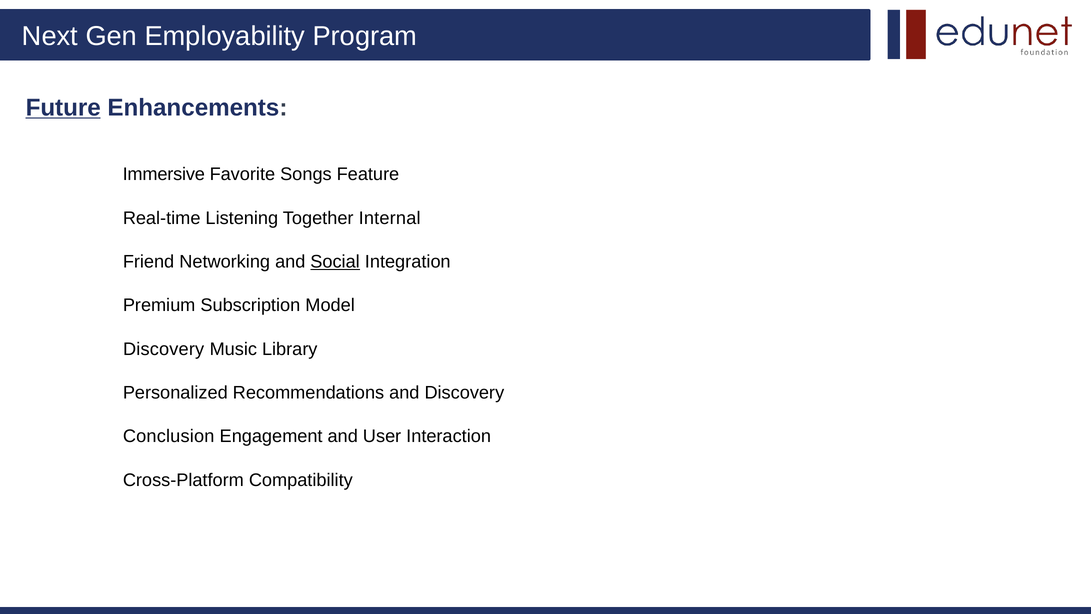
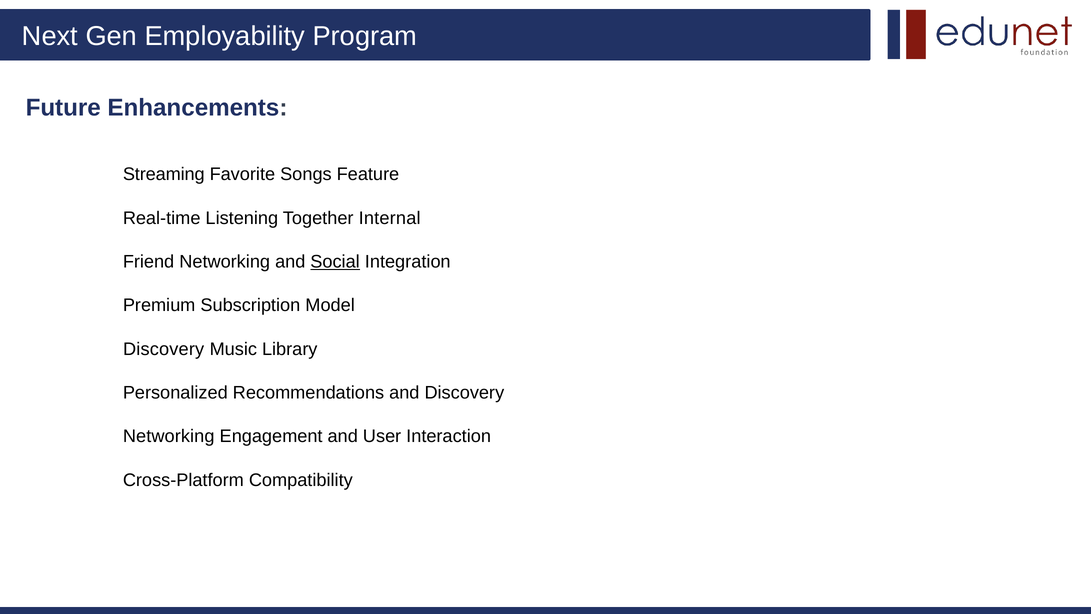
Future underline: present -> none
Immersive: Immersive -> Streaming
Conclusion at (169, 436): Conclusion -> Networking
